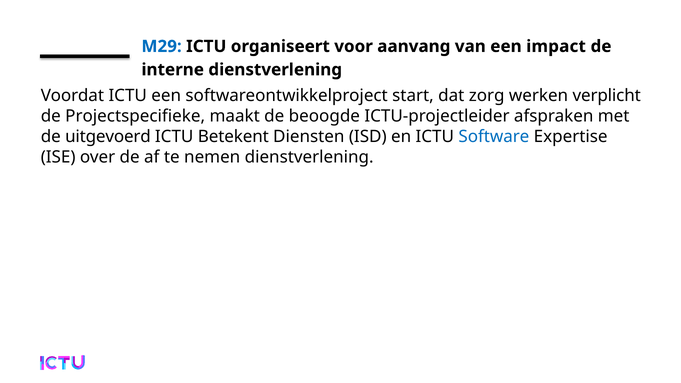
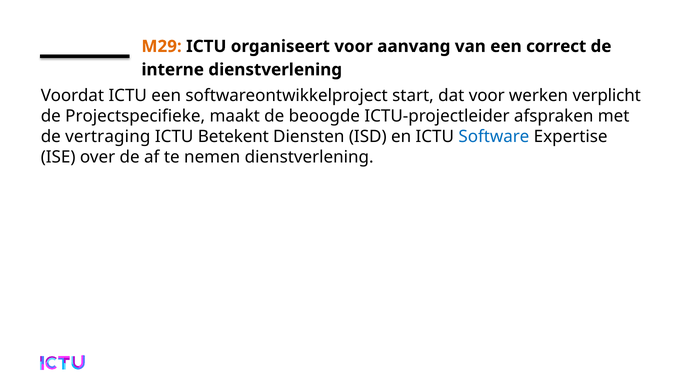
M29 colour: blue -> orange
impact: impact -> correct
dat zorg: zorg -> voor
uitgevoerd: uitgevoerd -> vertraging
